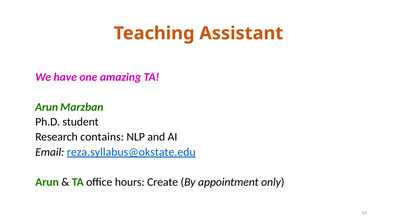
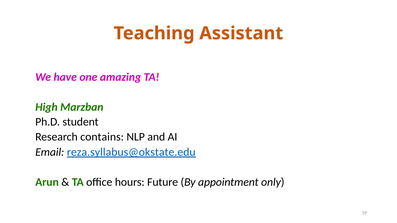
Arun at (47, 107): Arun -> High
Create: Create -> Future
